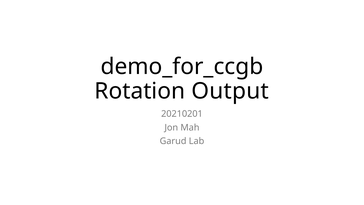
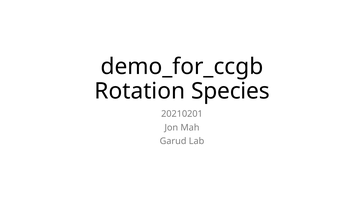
Output: Output -> Species
